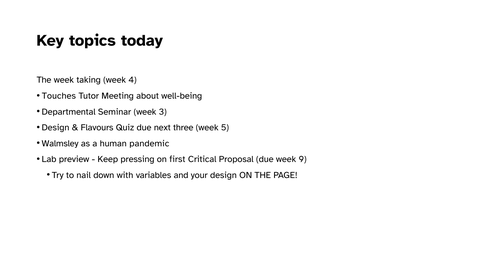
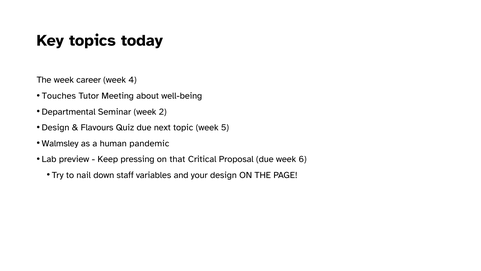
taking: taking -> career
3: 3 -> 2
three: three -> topic
first: first -> that
9: 9 -> 6
with: with -> staff
